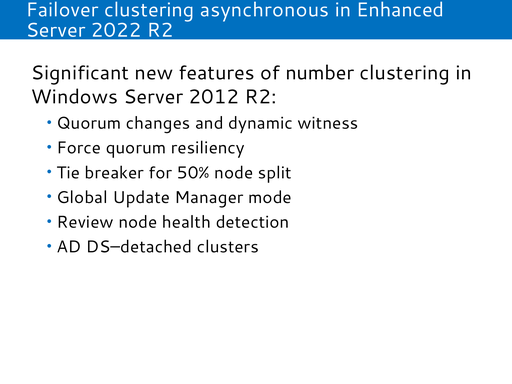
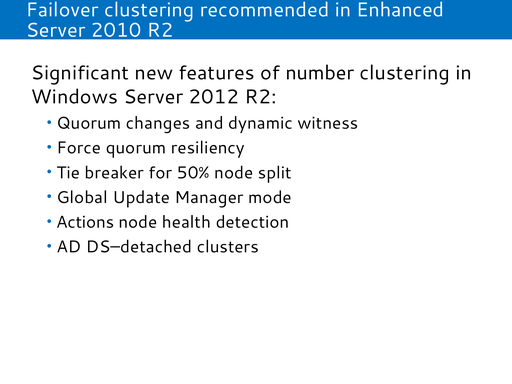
asynchronous: asynchronous -> recommended
2022: 2022 -> 2010
Review: Review -> Actions
